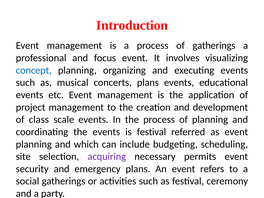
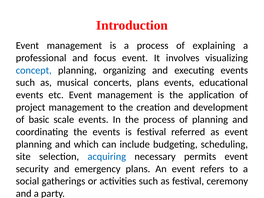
of gatherings: gatherings -> explaining
class: class -> basic
acquiring colour: purple -> blue
